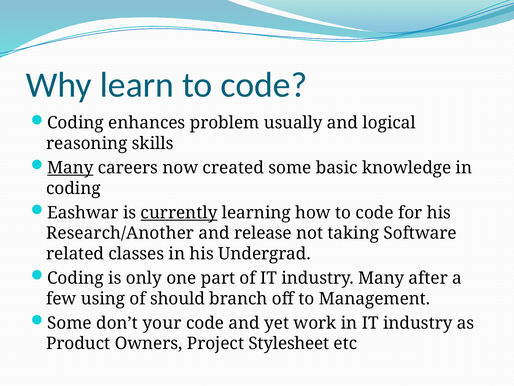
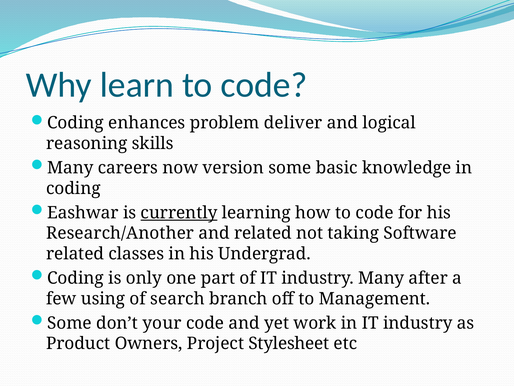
usually: usually -> deliver
Many at (70, 168) underline: present -> none
created: created -> version
and release: release -> related
should: should -> search
